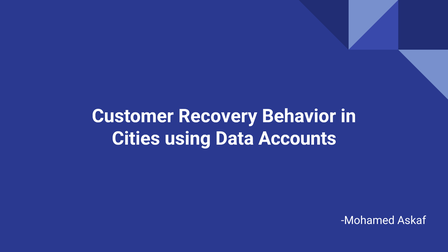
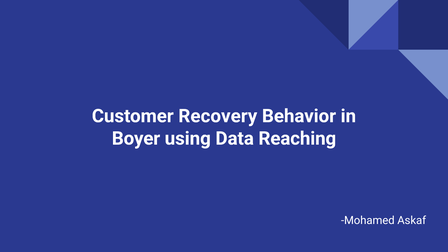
Cities: Cities -> Boyer
Accounts: Accounts -> Reaching
